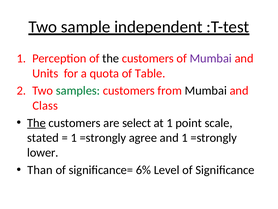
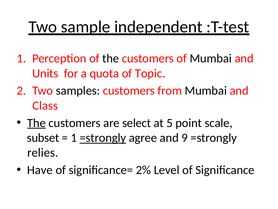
Mumbai at (211, 58) colour: purple -> black
Table: Table -> Topic
samples colour: green -> black
at 1: 1 -> 5
stated: stated -> subset
=strongly at (103, 137) underline: none -> present
and 1: 1 -> 9
lower: lower -> relies
Than: Than -> Have
6%: 6% -> 2%
